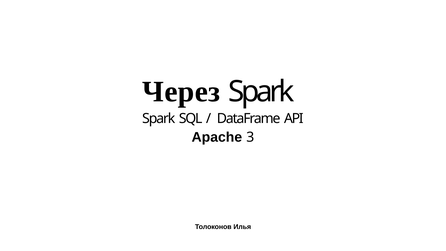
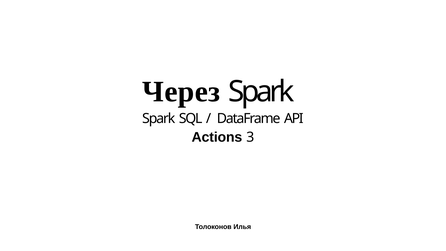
Apache: Apache -> Actions
